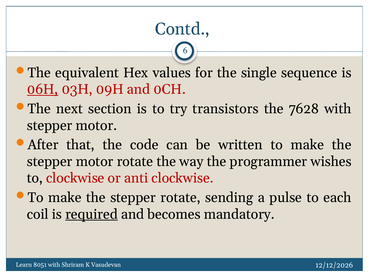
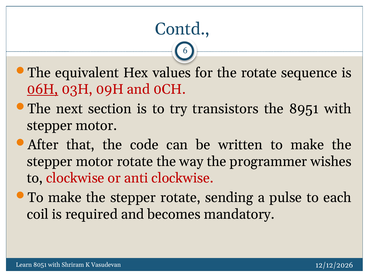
the single: single -> rotate
7628: 7628 -> 8951
required underline: present -> none
